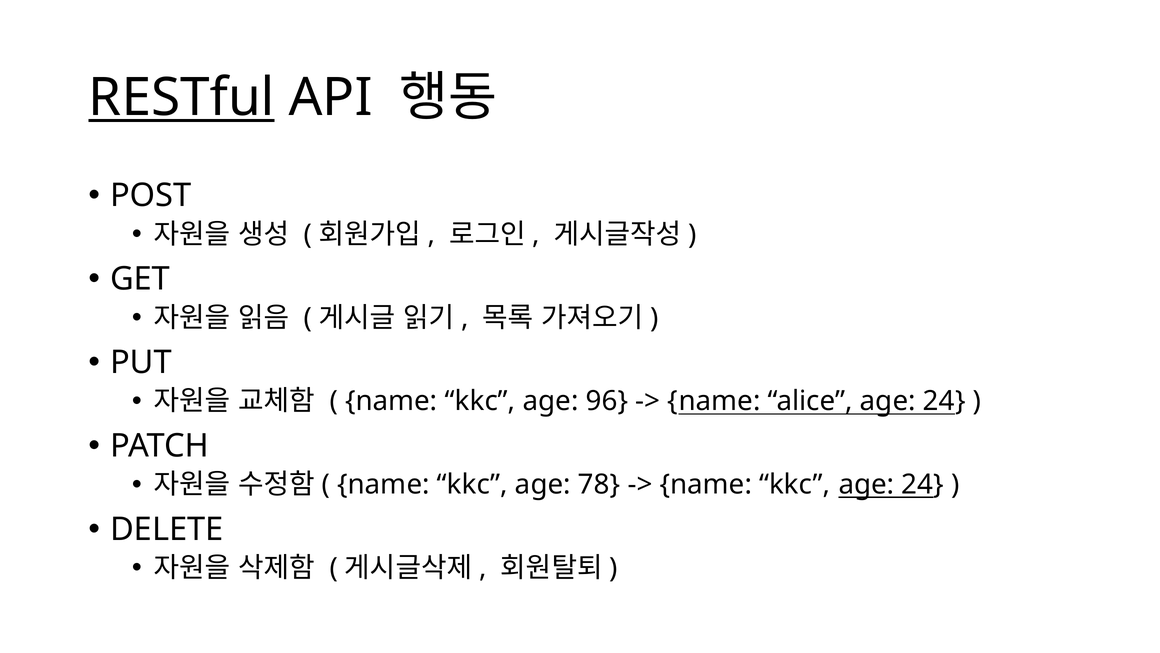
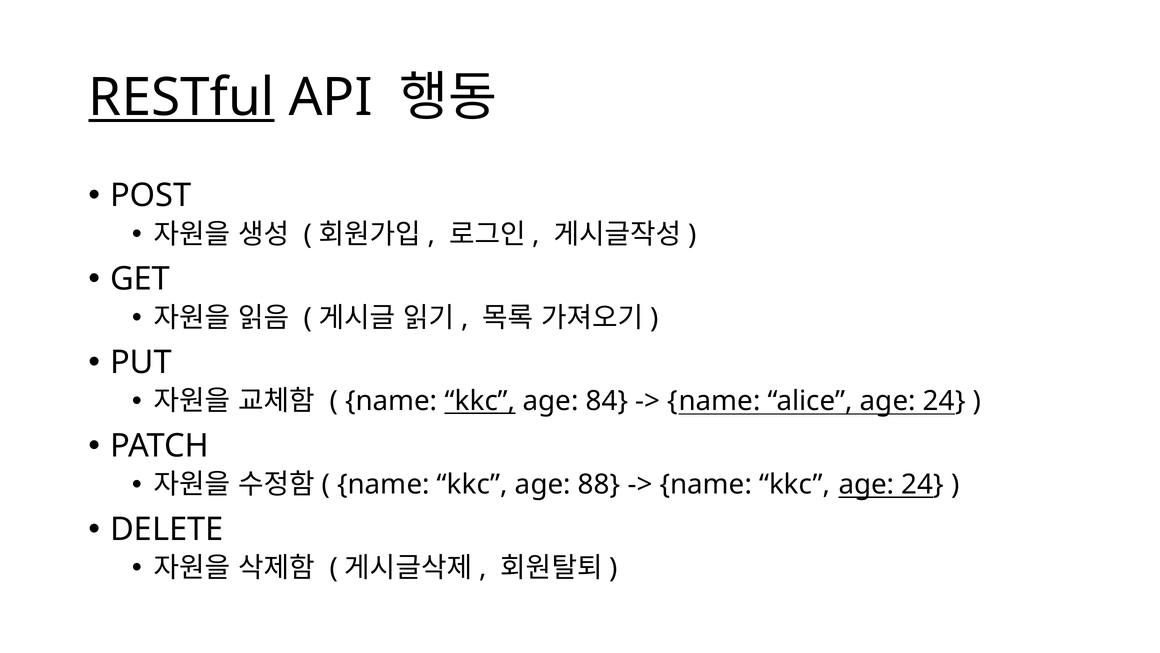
kkc at (480, 401) underline: none -> present
96: 96 -> 84
78: 78 -> 88
